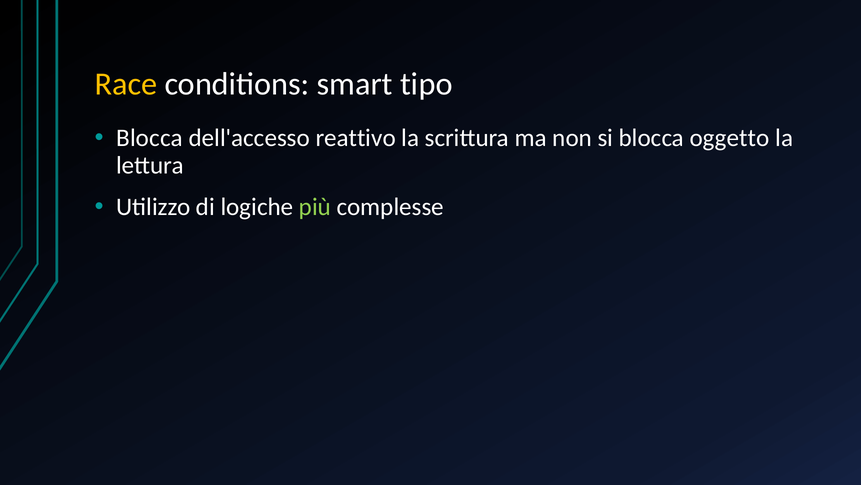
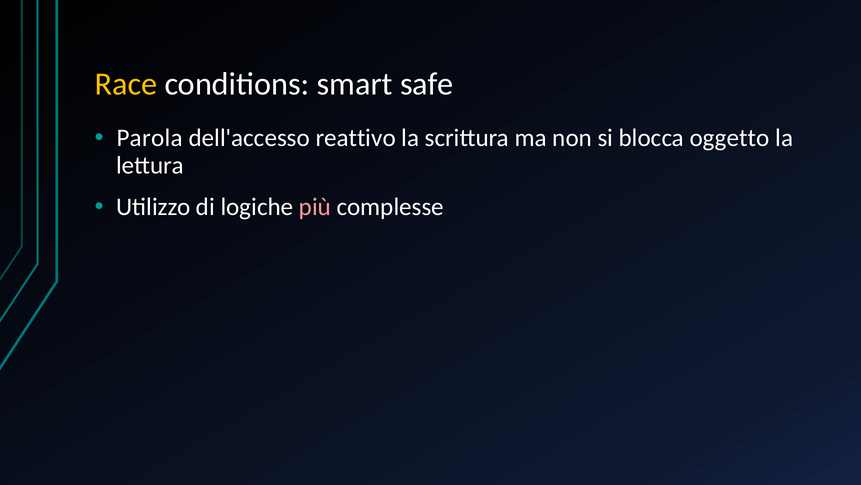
tipo: tipo -> safe
Blocca at (150, 138): Blocca -> Parola
più colour: light green -> pink
